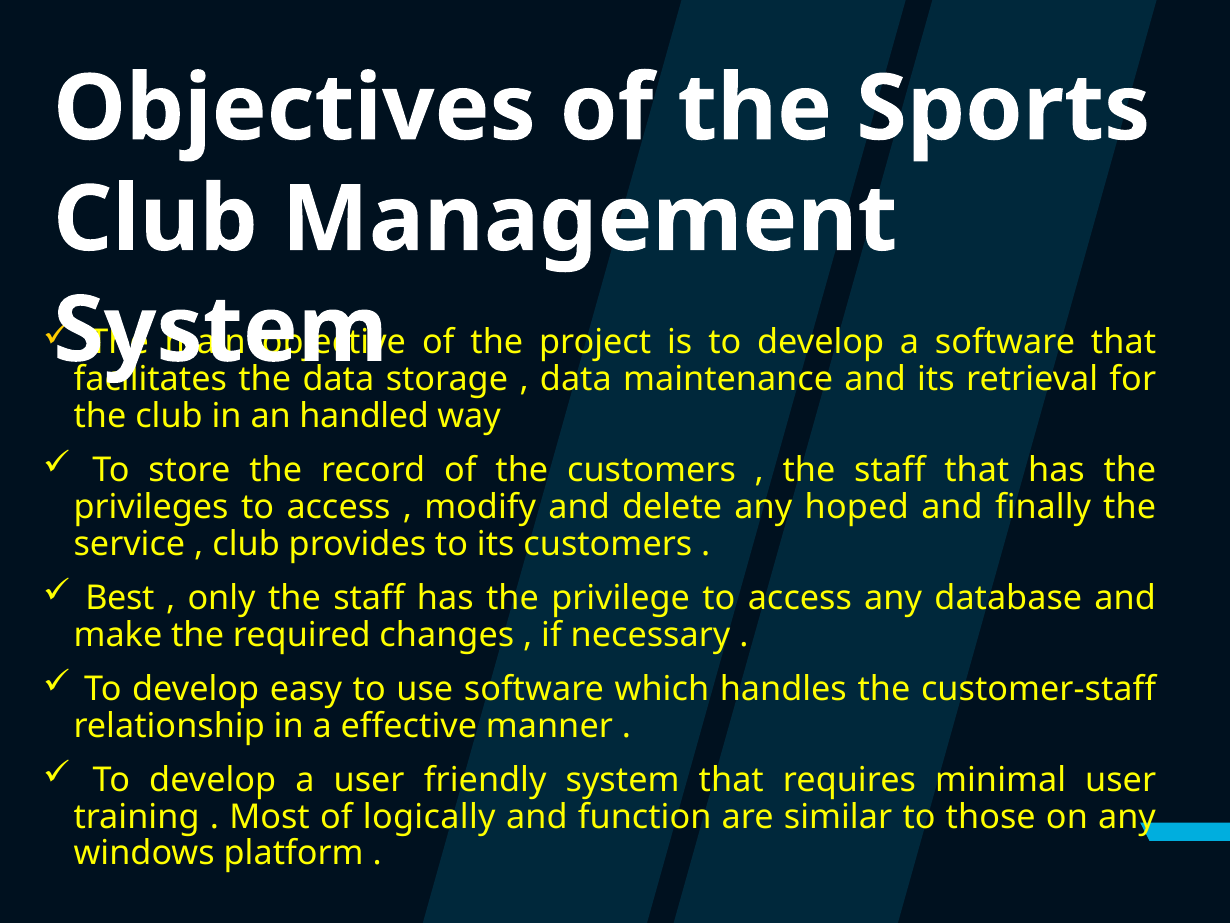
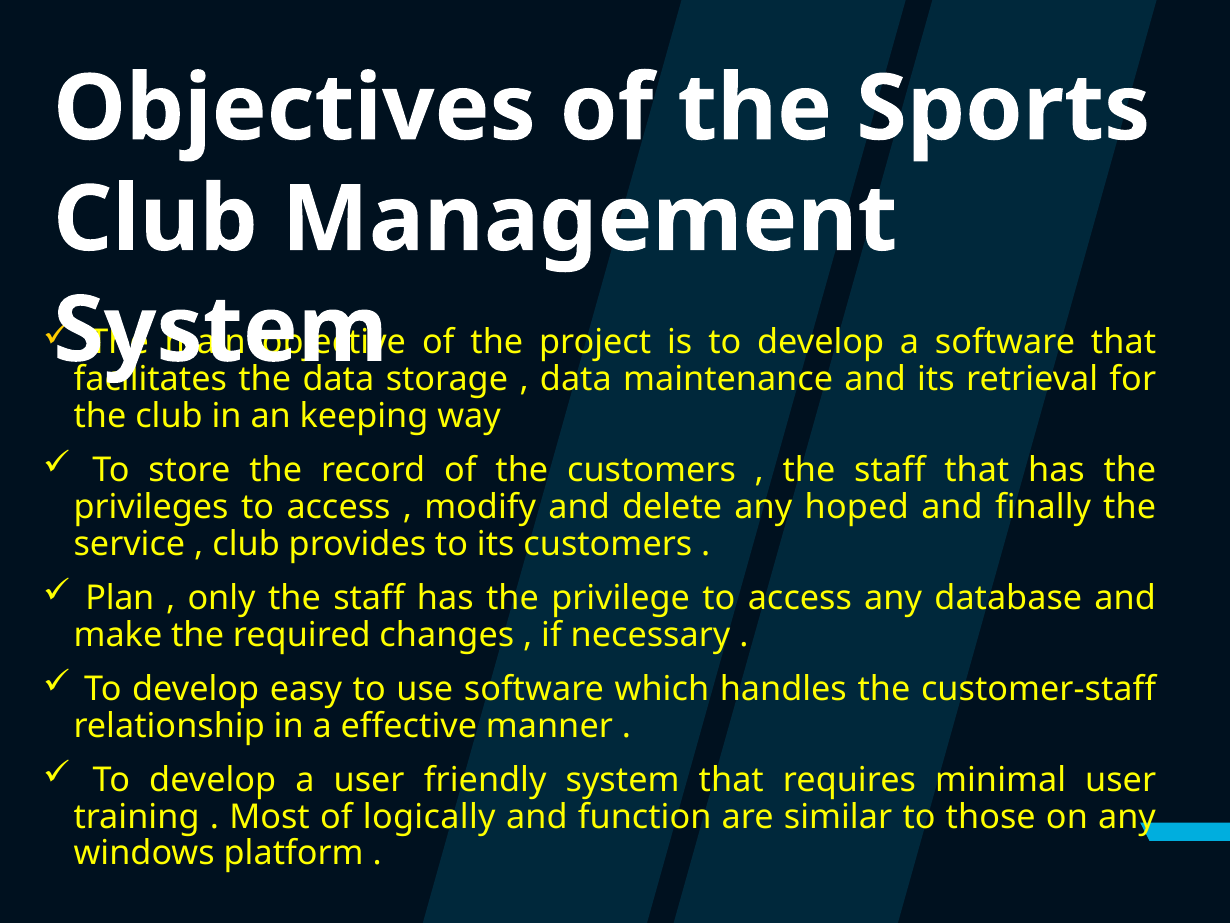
handled: handled -> keeping
Best: Best -> Plan
